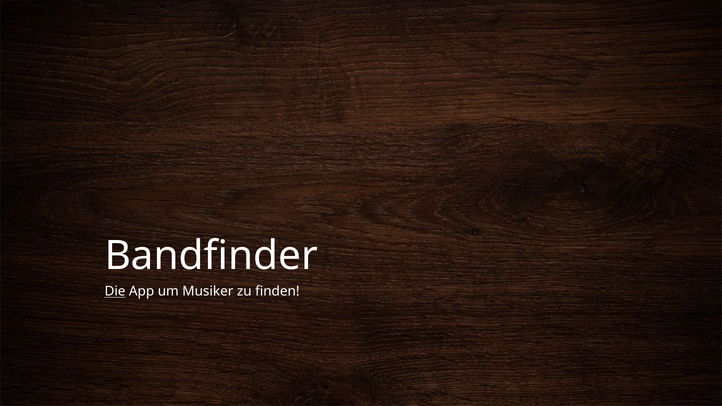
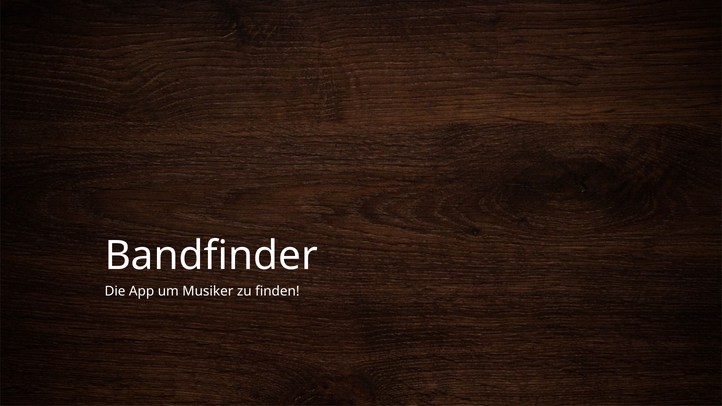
Die underline: present -> none
